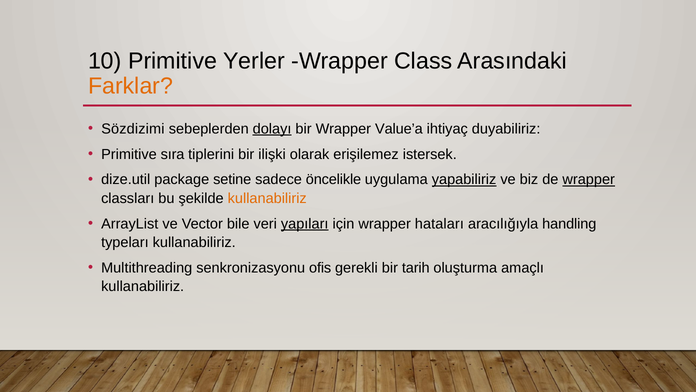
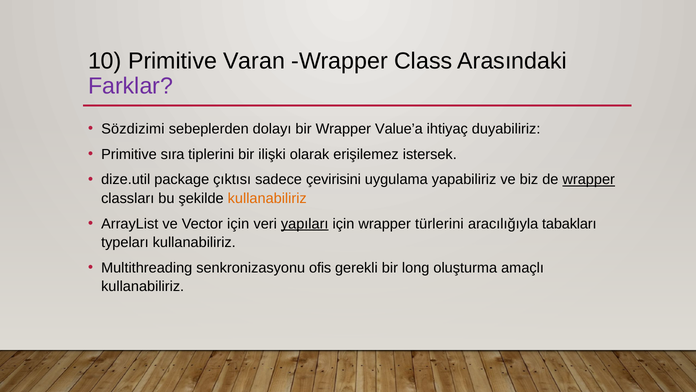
Yerler: Yerler -> Varan
Farklar colour: orange -> purple
dolayı underline: present -> none
setine: setine -> çıktısı
öncelikle: öncelikle -> çevirisini
yapabiliriz underline: present -> none
Vector bile: bile -> için
hataları: hataları -> türlerini
handling: handling -> tabakları
tarih: tarih -> long
